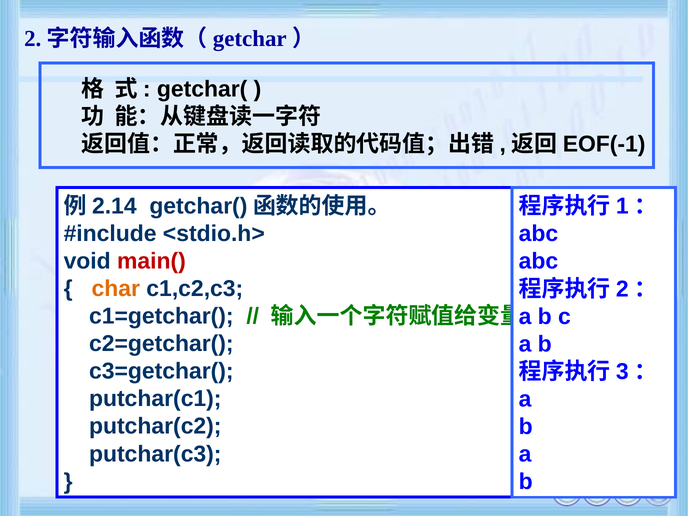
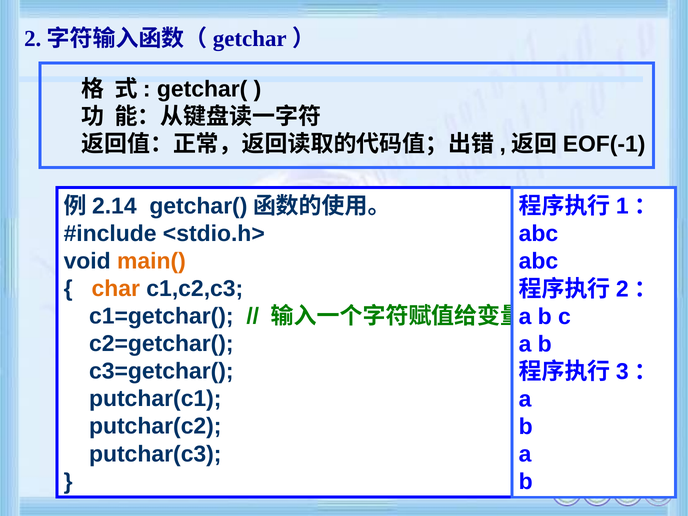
main( colour: red -> orange
